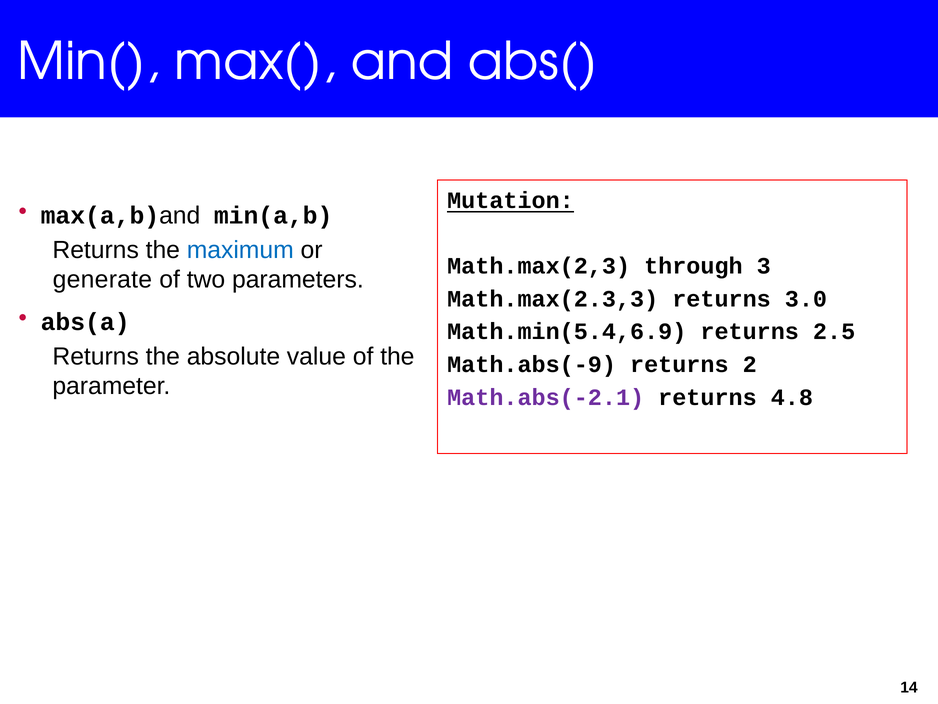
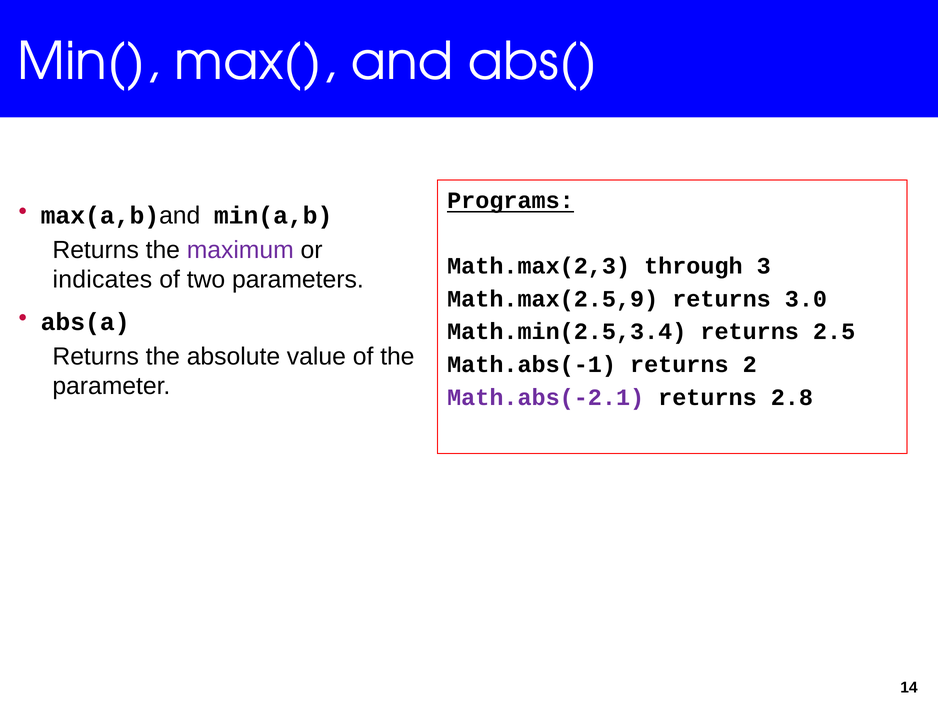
Mutation: Mutation -> Programs
maximum colour: blue -> purple
generate: generate -> indicates
Math.max(2.3,3: Math.max(2.3,3 -> Math.max(2.5,9
Math.min(5.4,6.9: Math.min(5.4,6.9 -> Math.min(2.5,3.4
Math.abs(-9: Math.abs(-9 -> Math.abs(-1
4.8: 4.8 -> 2.8
